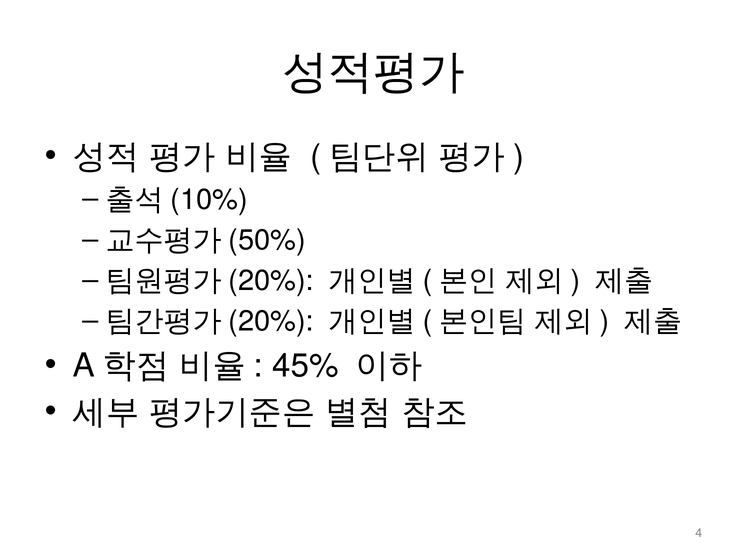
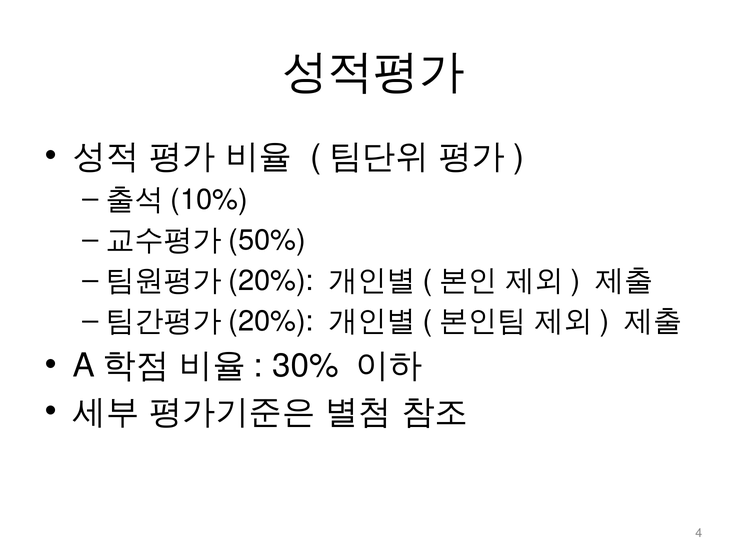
45%: 45% -> 30%
